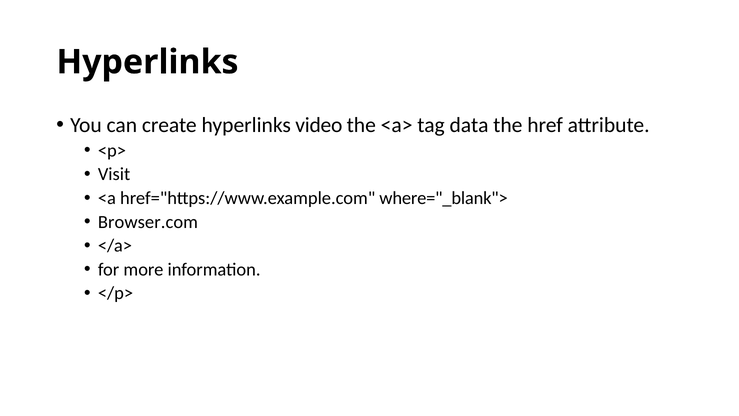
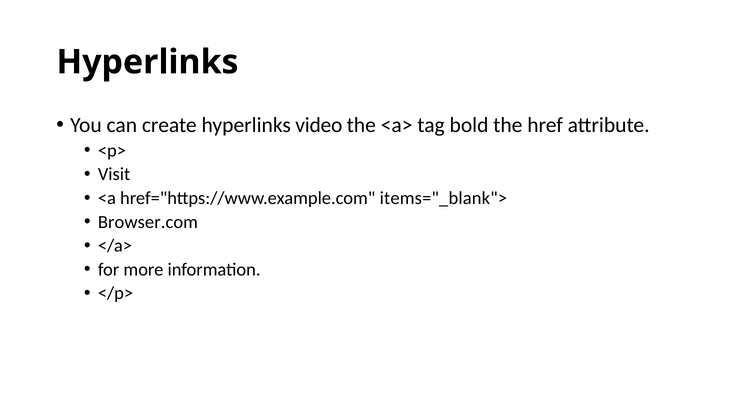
data: data -> bold
where="_blank">: where="_blank"> -> items="_blank">
